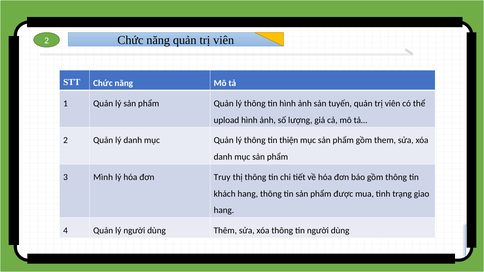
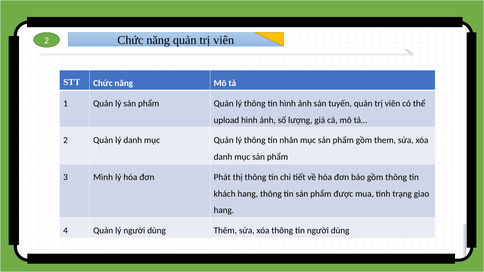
thiện: thiện -> nhân
Truy: Truy -> Phát
